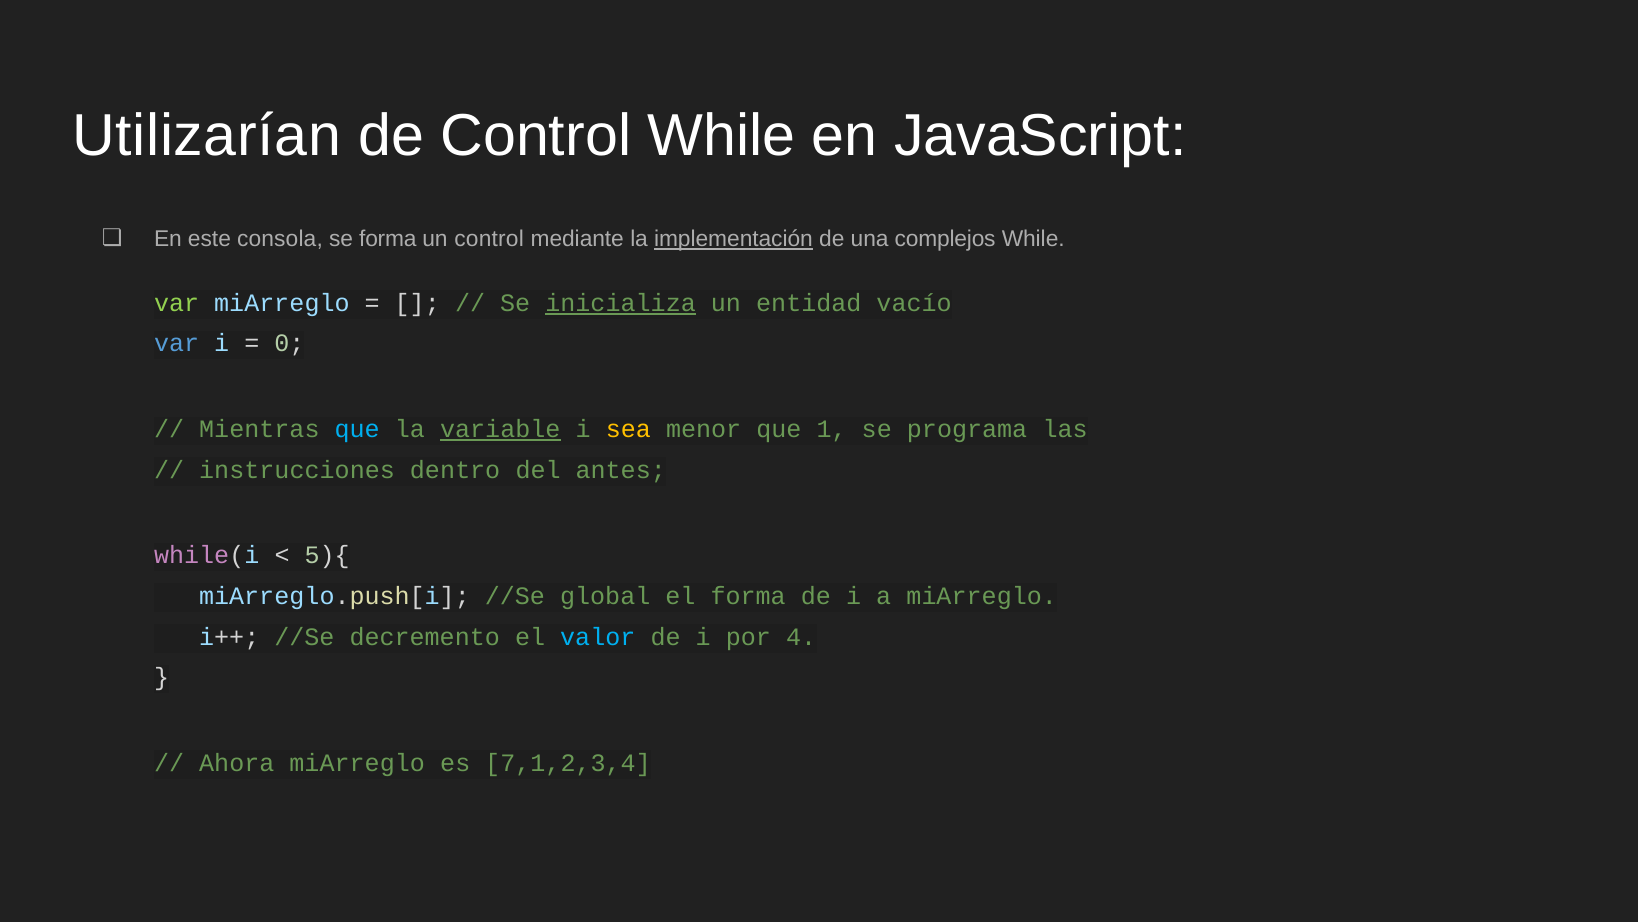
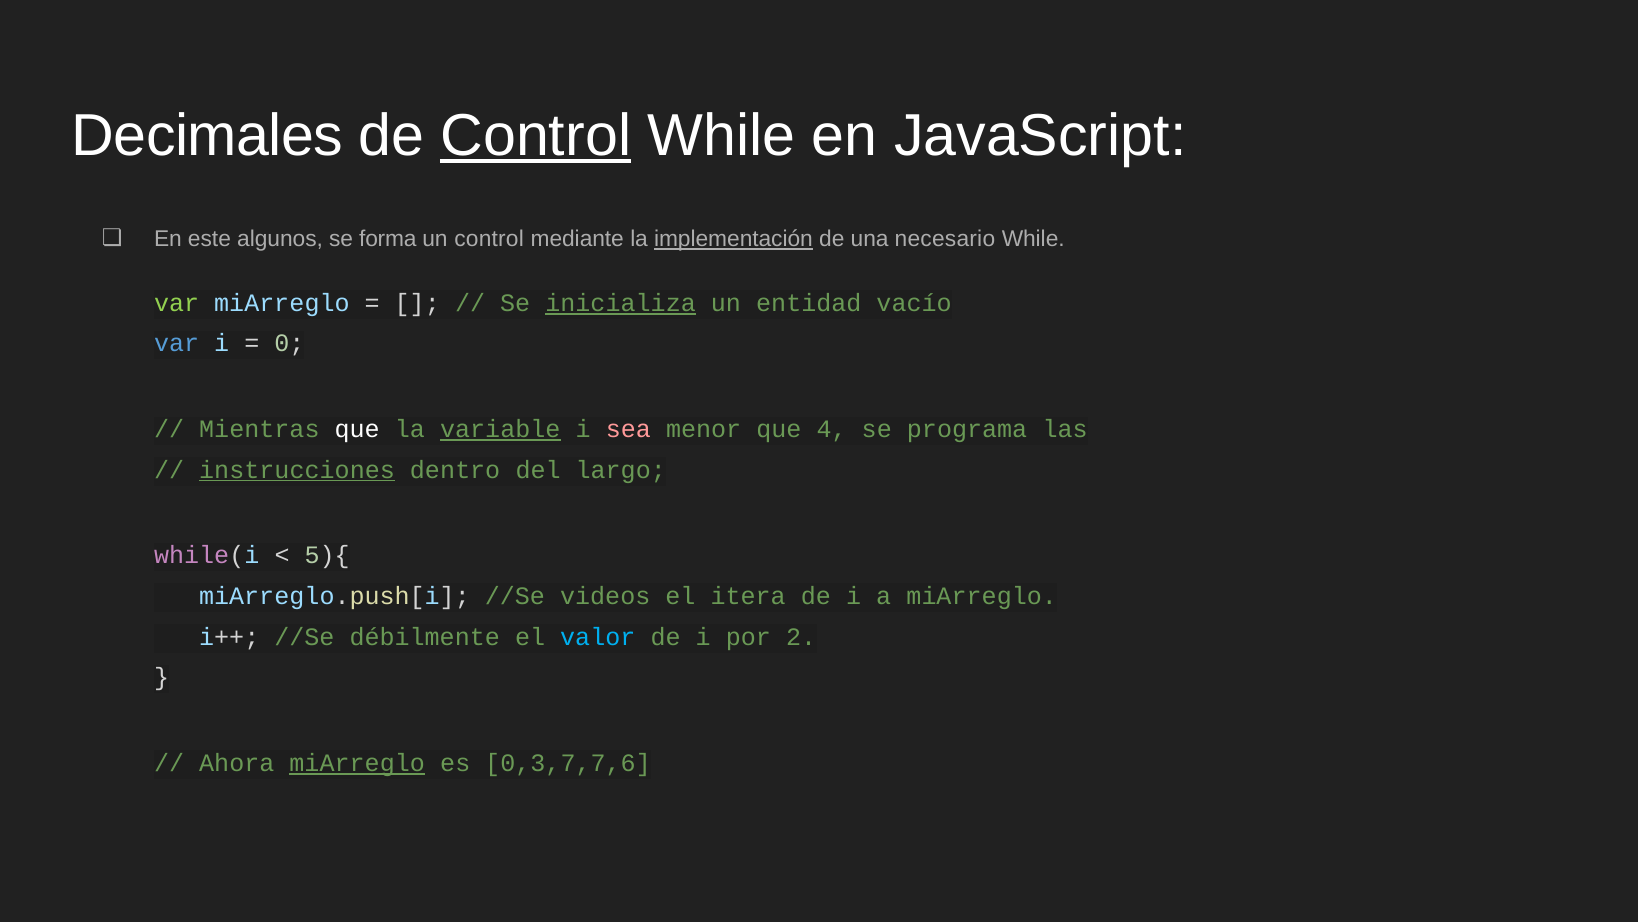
Utilizarían: Utilizarían -> Decimales
Control at (536, 136) underline: none -> present
consola: consola -> algunos
complejos: complejos -> necesario
que at (357, 429) colour: light blue -> white
sea colour: yellow -> pink
1: 1 -> 4
instrucciones underline: none -> present
antes: antes -> largo
global: global -> videos
el forma: forma -> itera
decremento: decremento -> débilmente
4: 4 -> 2
miArreglo at (357, 763) underline: none -> present
7,1,2,3,4: 7,1,2,3,4 -> 0,3,7,7,6
